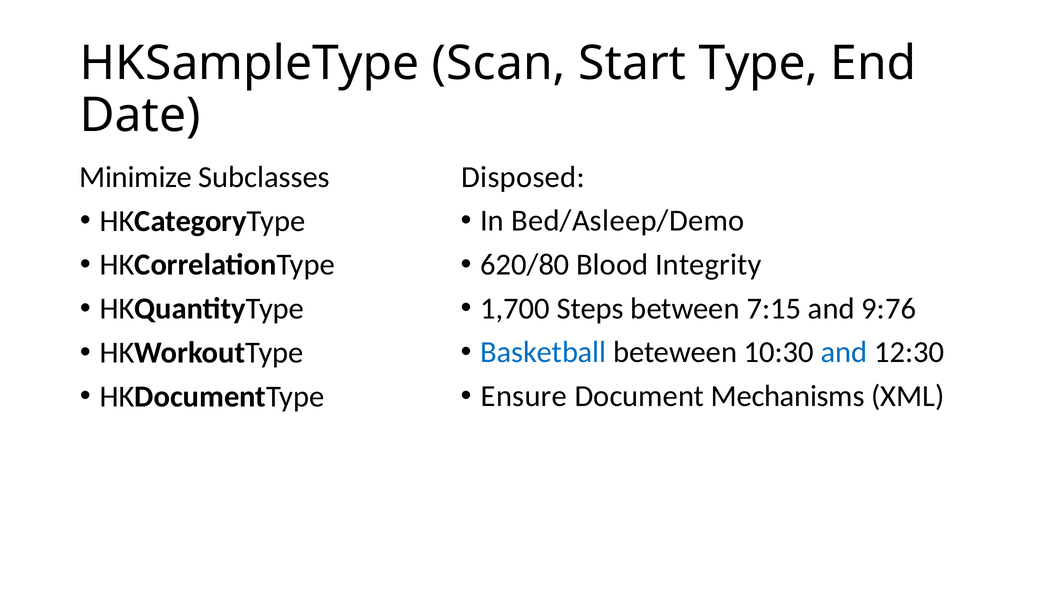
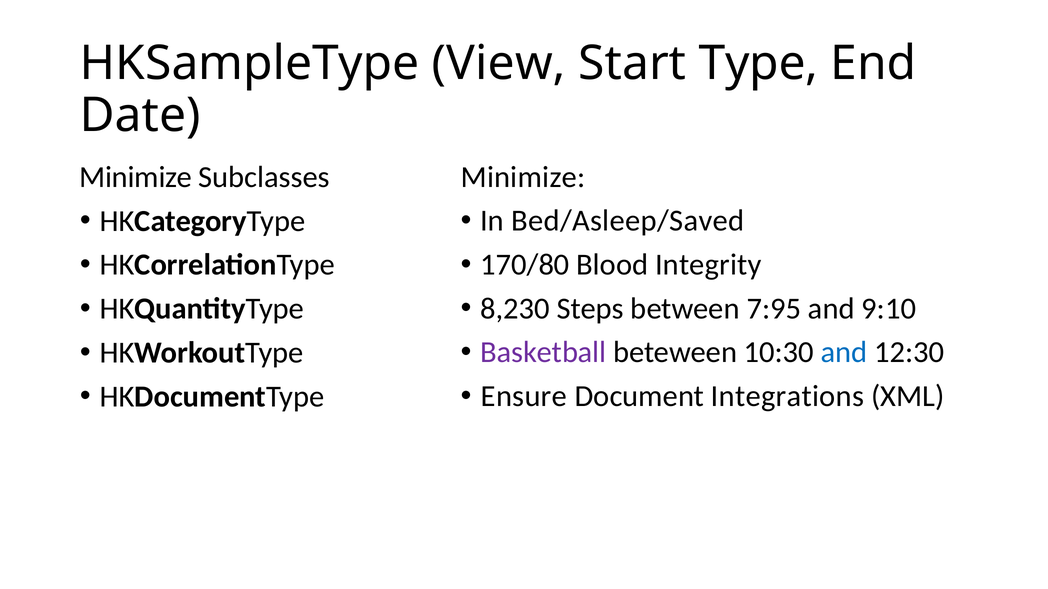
Scan: Scan -> View
Disposed at (523, 177): Disposed -> Minimize
Bed/Asleep/Demo: Bed/Asleep/Demo -> Bed/Asleep/Saved
620/80: 620/80 -> 170/80
1,700: 1,700 -> 8,230
7:15: 7:15 -> 7:95
9:76: 9:76 -> 9:10
Basketball colour: blue -> purple
Mechanisms: Mechanisms -> Integrations
